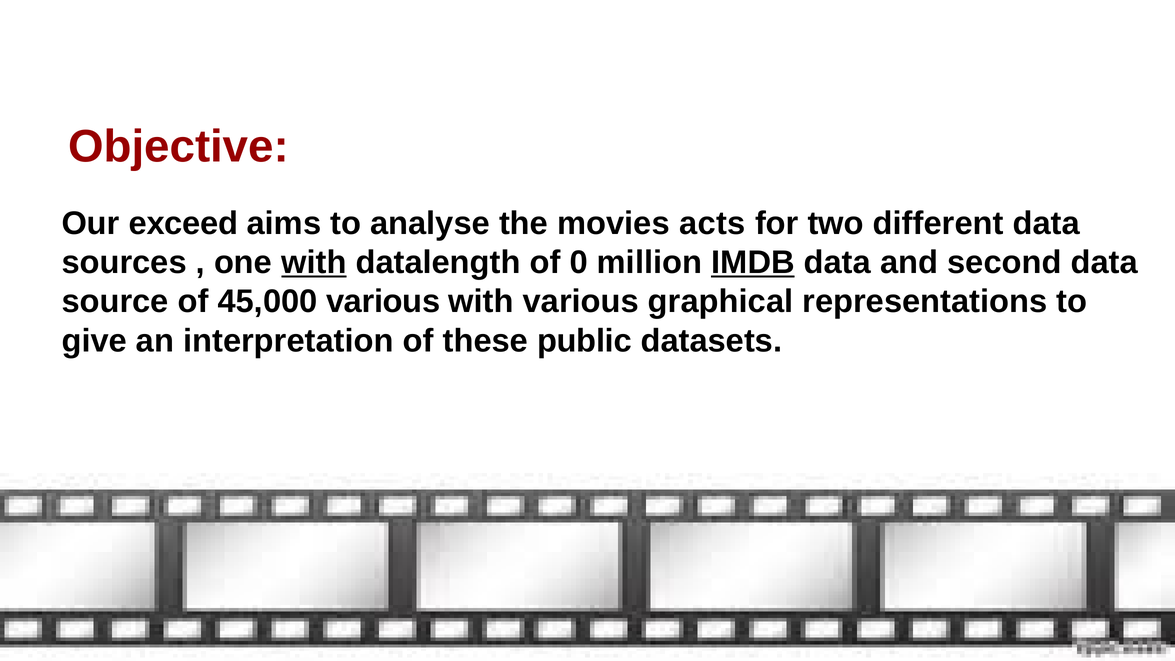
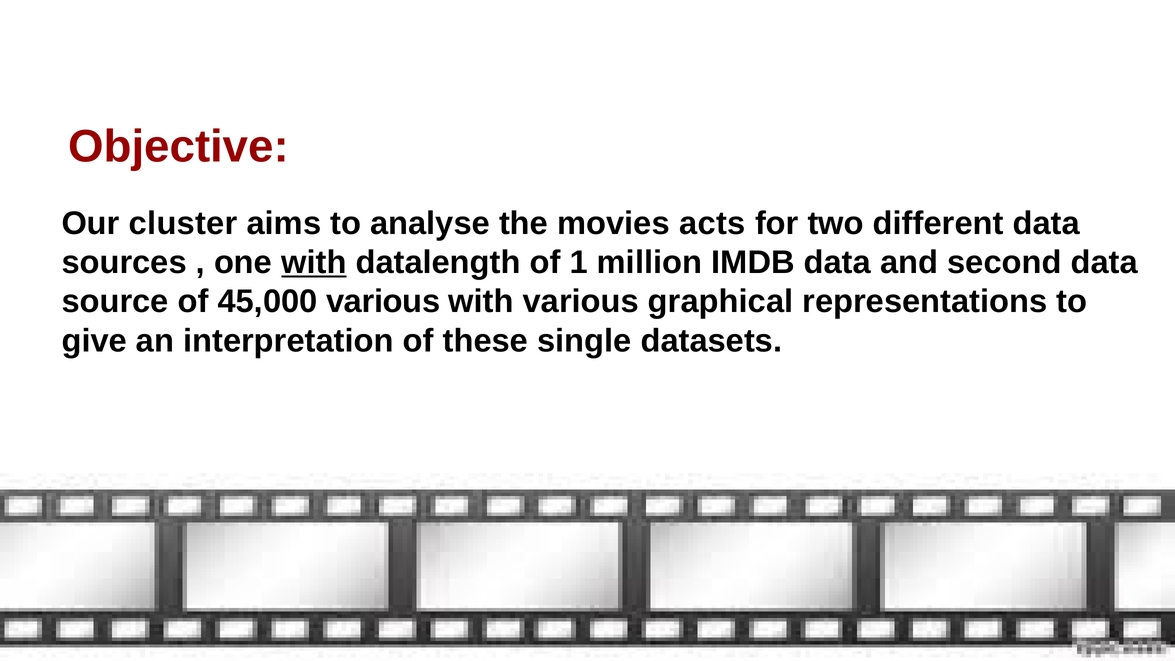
exceed: exceed -> cluster
0: 0 -> 1
IMDB underline: present -> none
public: public -> single
